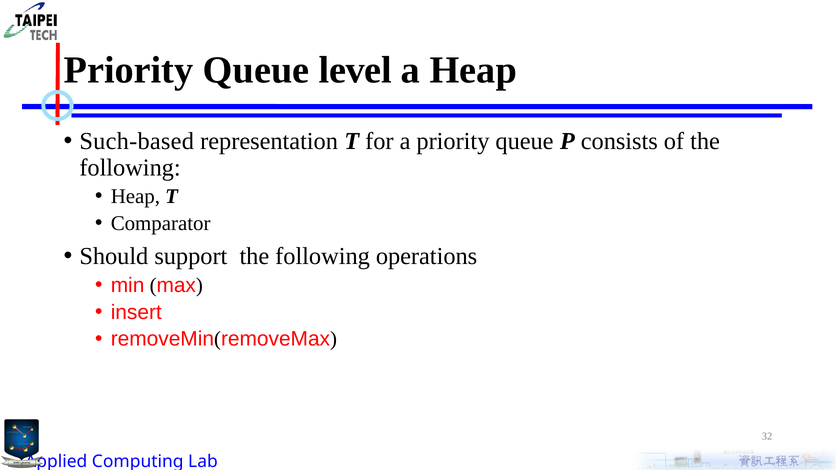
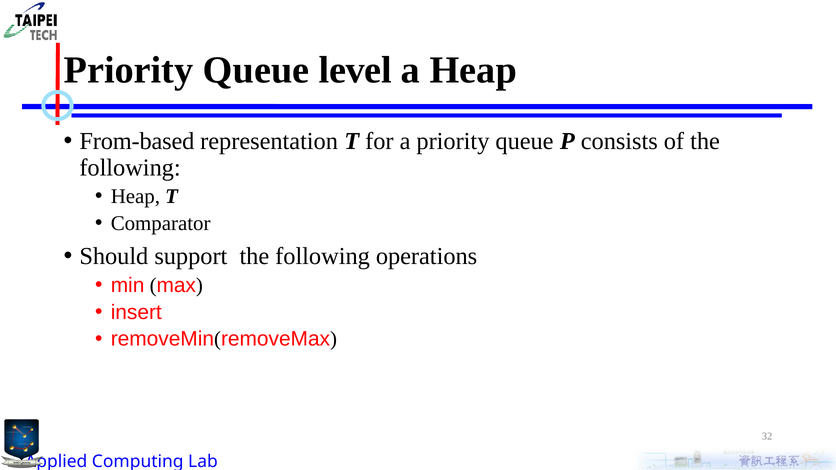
Such-based: Such-based -> From-based
